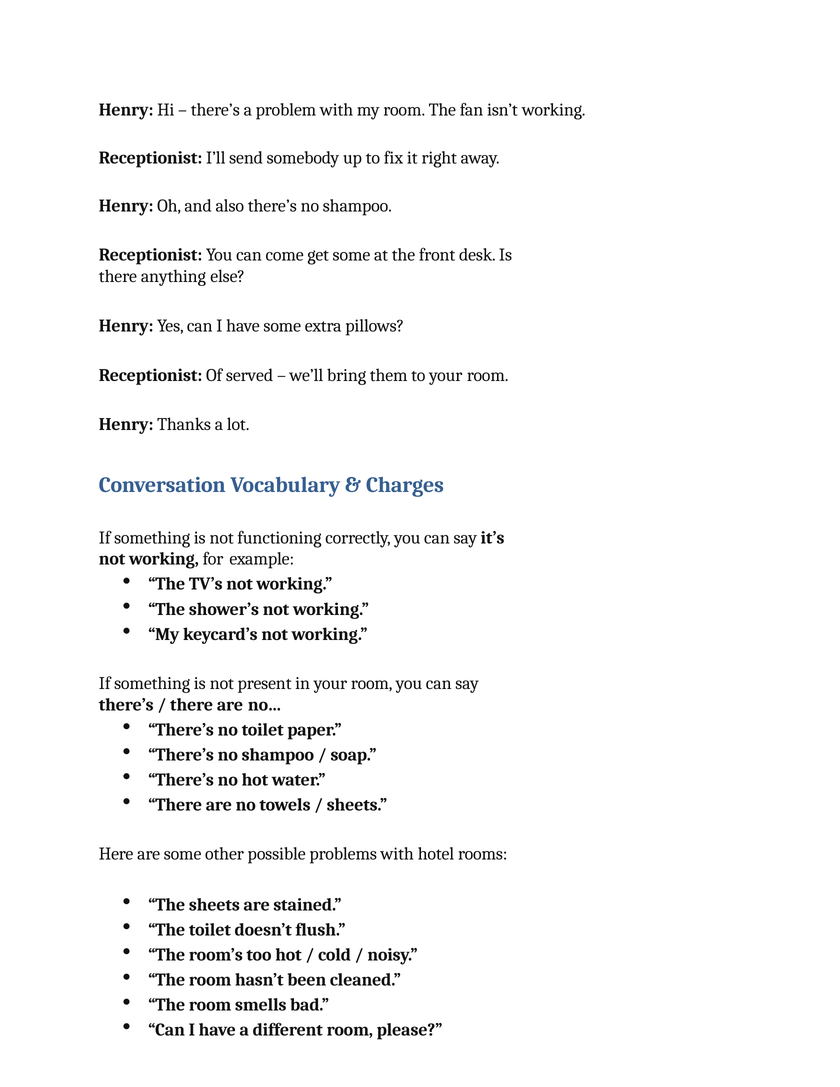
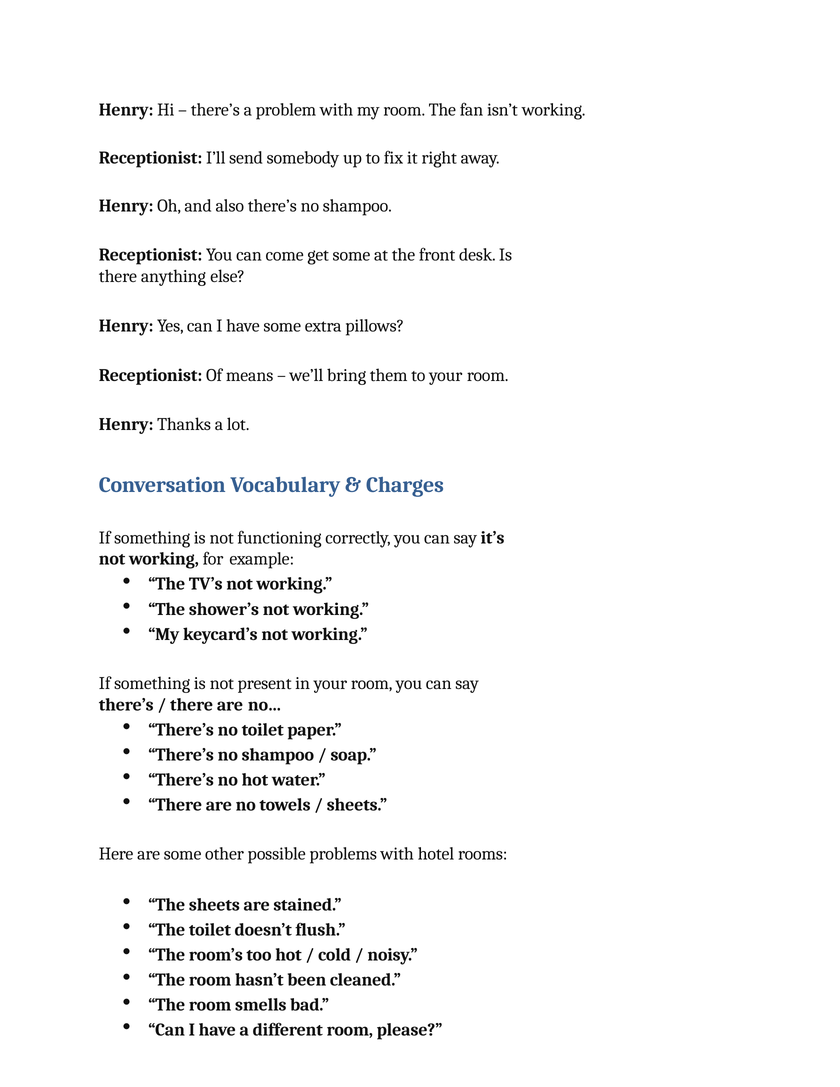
served: served -> means
